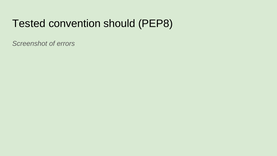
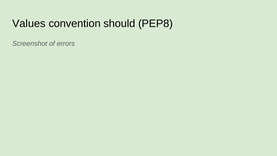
Tested: Tested -> Values
